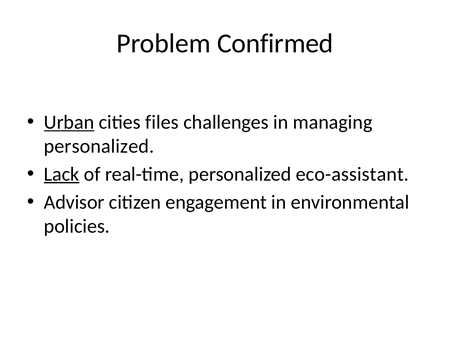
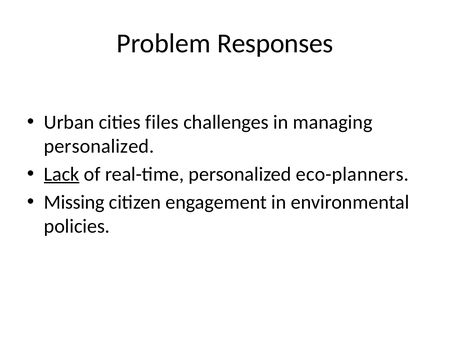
Confirmed: Confirmed -> Responses
Urban underline: present -> none
eco-assistant: eco-assistant -> eco-planners
Advisor: Advisor -> Missing
